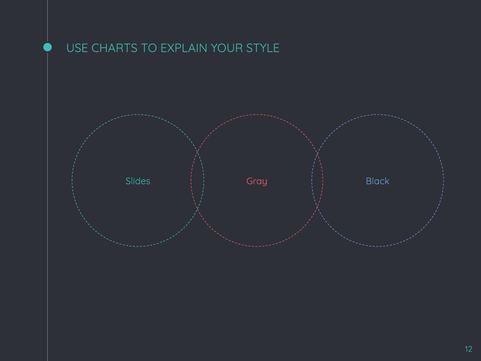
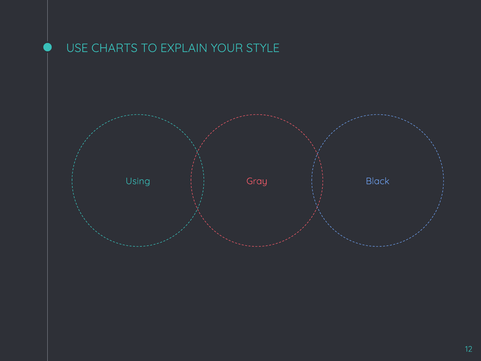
Slides: Slides -> Using
